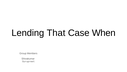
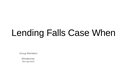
That: That -> Falls
